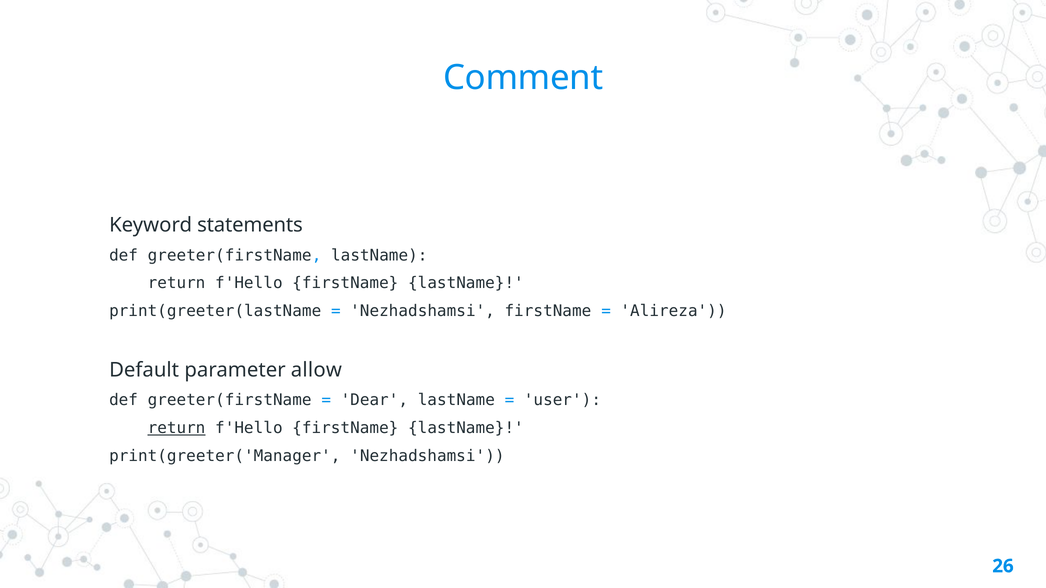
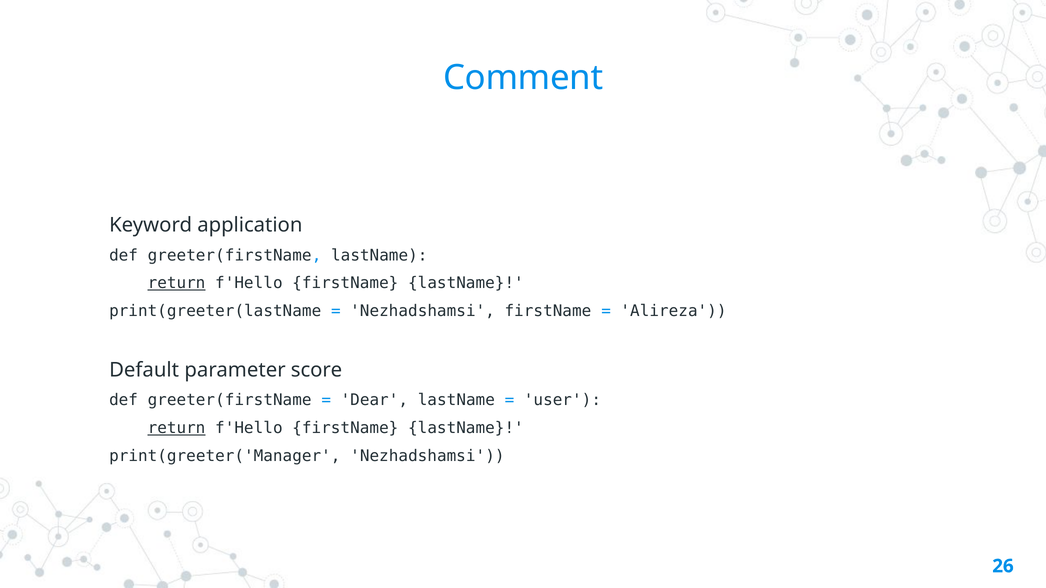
statements: statements -> application
return at (177, 283) underline: none -> present
allow: allow -> score
